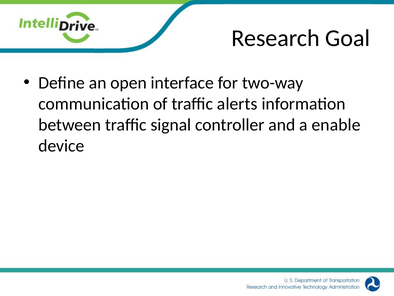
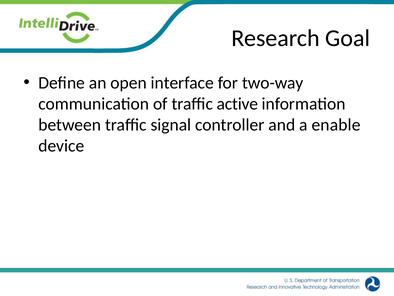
alerts: alerts -> active
